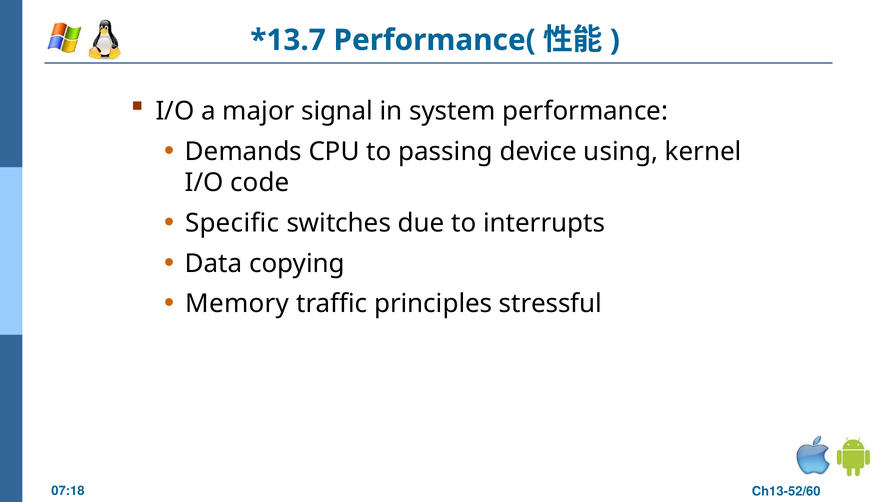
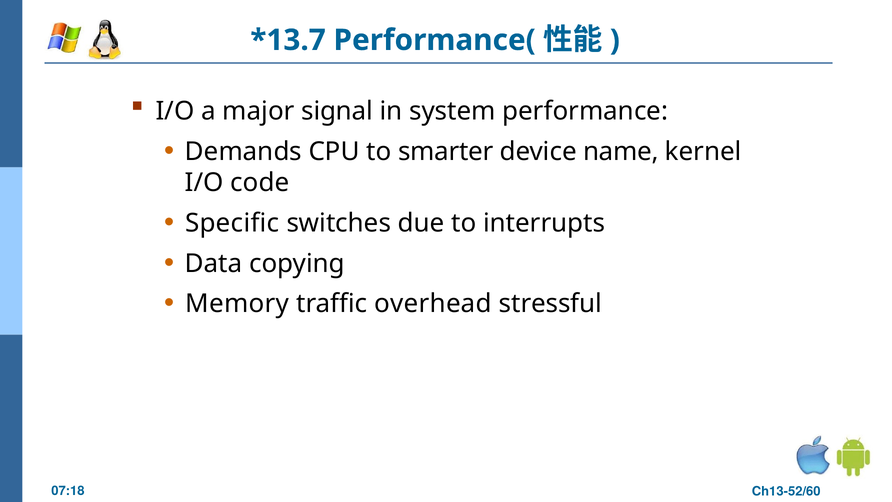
passing: passing -> smarter
using: using -> name
principles: principles -> overhead
